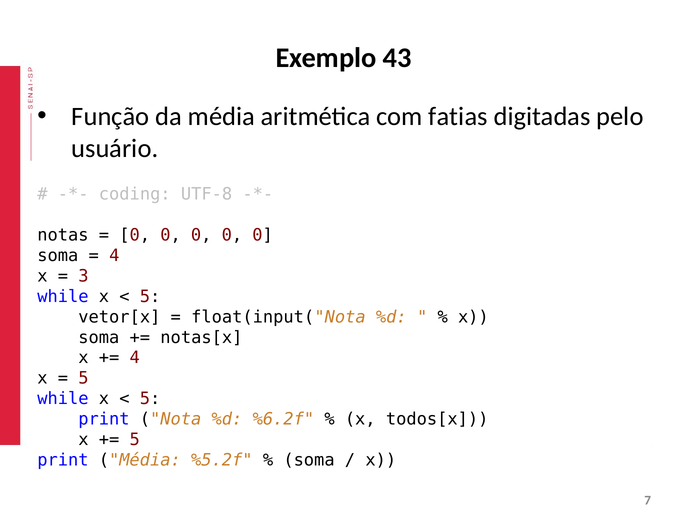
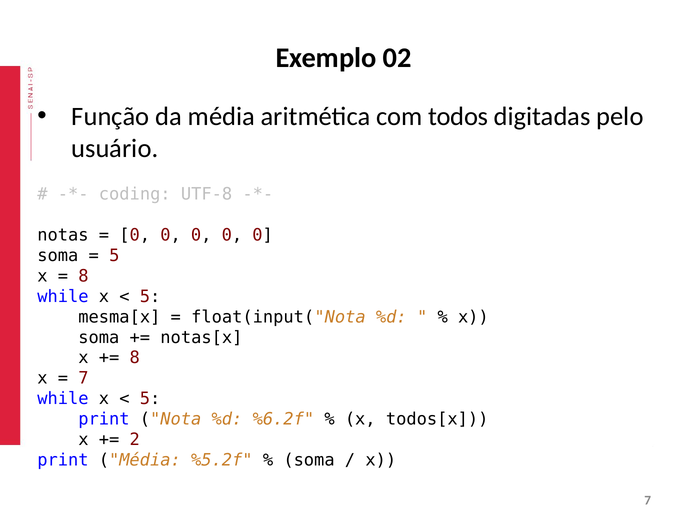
43: 43 -> 02
fatias: fatias -> todos
4 at (114, 256): 4 -> 5
3 at (83, 276): 3 -> 8
vetor[x: vetor[x -> mesma[x
4 at (135, 358): 4 -> 8
5 at (83, 379): 5 -> 7
5 at (135, 440): 5 -> 2
